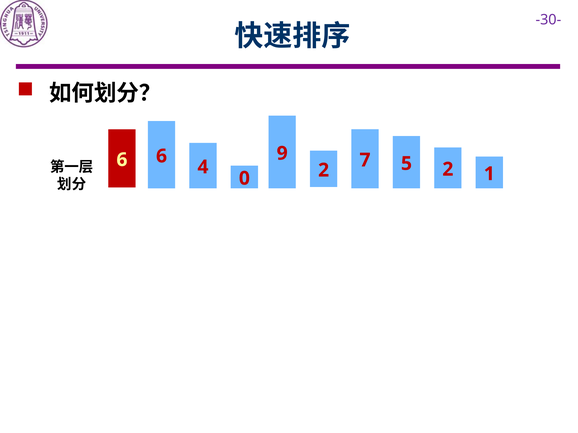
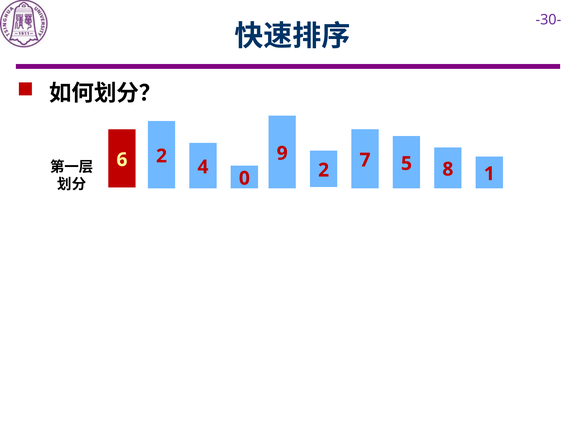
6 6: 6 -> 2
5 2: 2 -> 8
